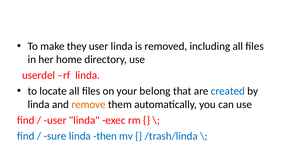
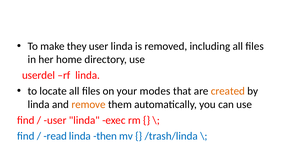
belong: belong -> modes
created colour: blue -> orange
sure: sure -> read
